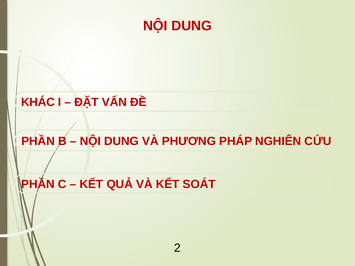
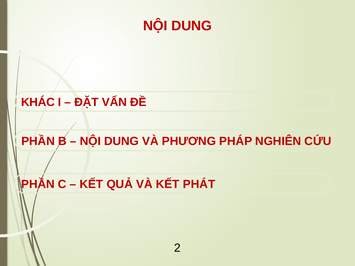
SOÁT: SOÁT -> PHÁT
